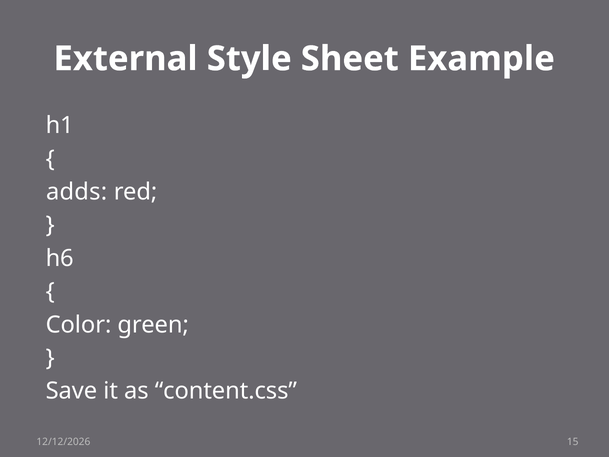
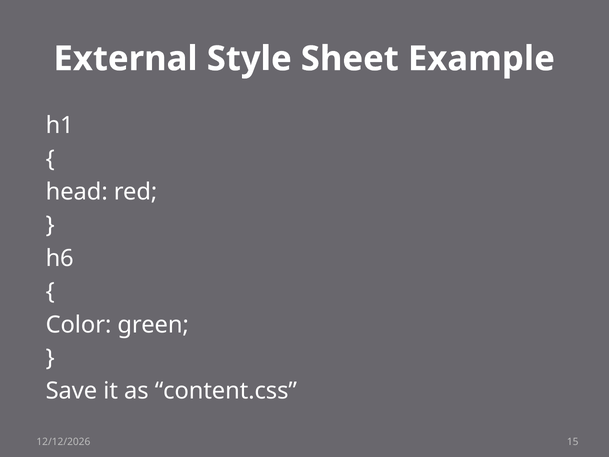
adds: adds -> head
